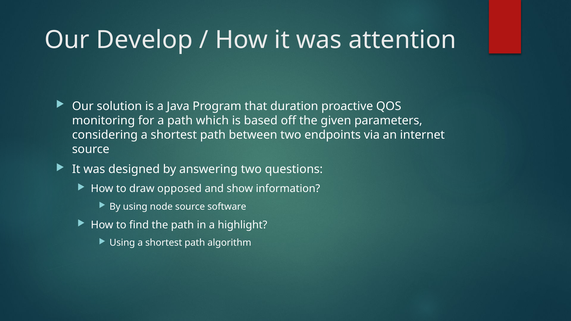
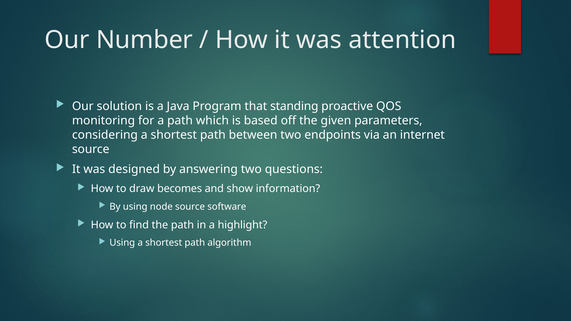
Develop: Develop -> Number
duration: duration -> standing
opposed: opposed -> becomes
